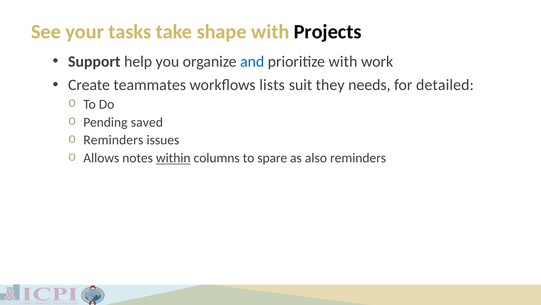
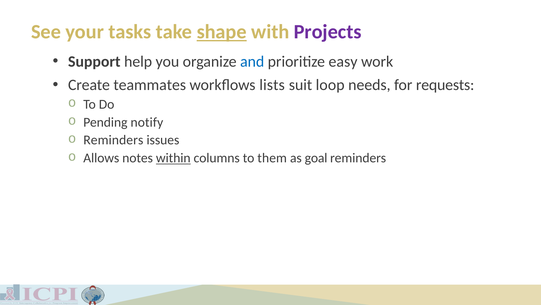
shape underline: none -> present
Projects colour: black -> purple
prioritize with: with -> easy
they: they -> loop
detailed: detailed -> requests
saved: saved -> notify
spare: spare -> them
also: also -> goal
